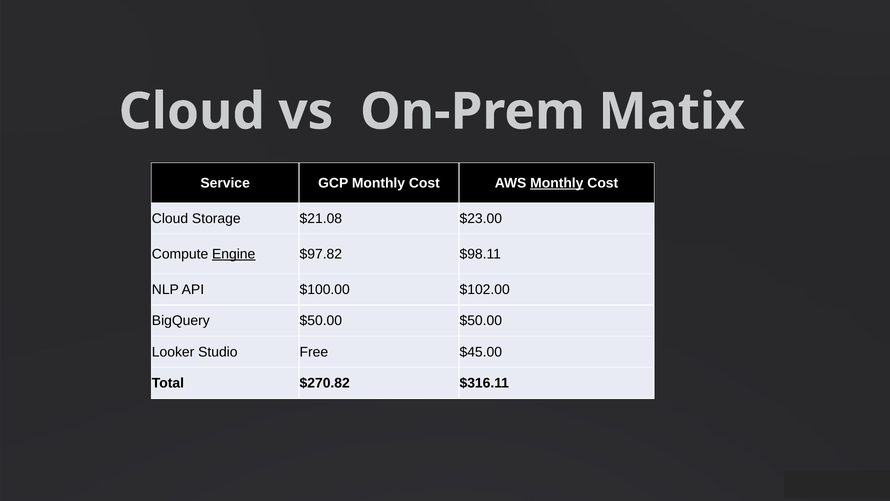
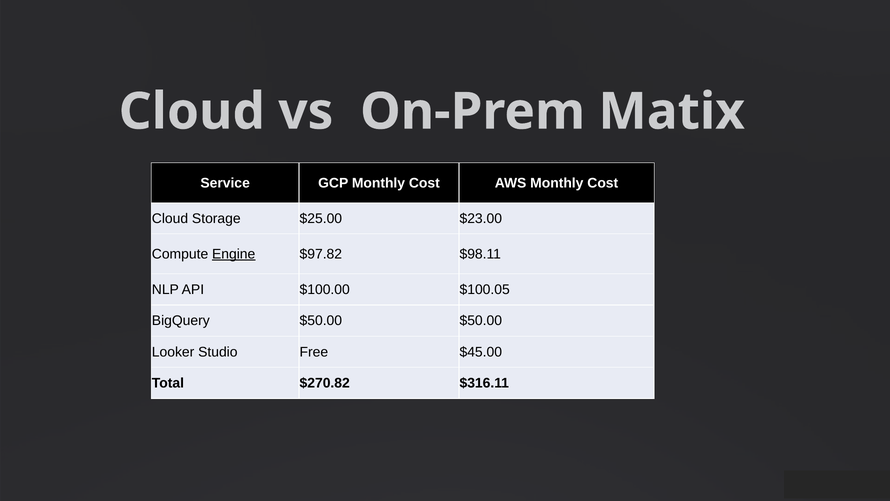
Monthly at (557, 183) underline: present -> none
$21.08: $21.08 -> $25.00
$102.00: $102.00 -> $100.05
